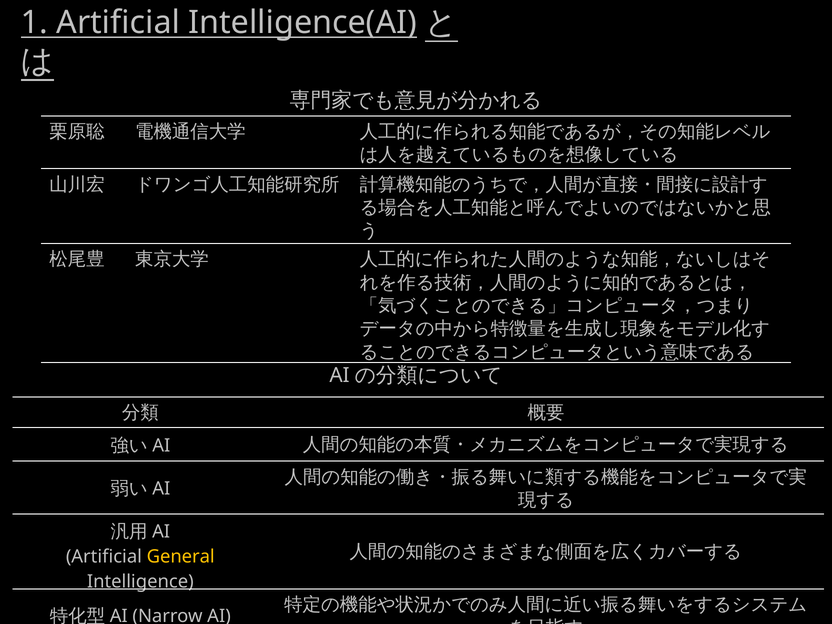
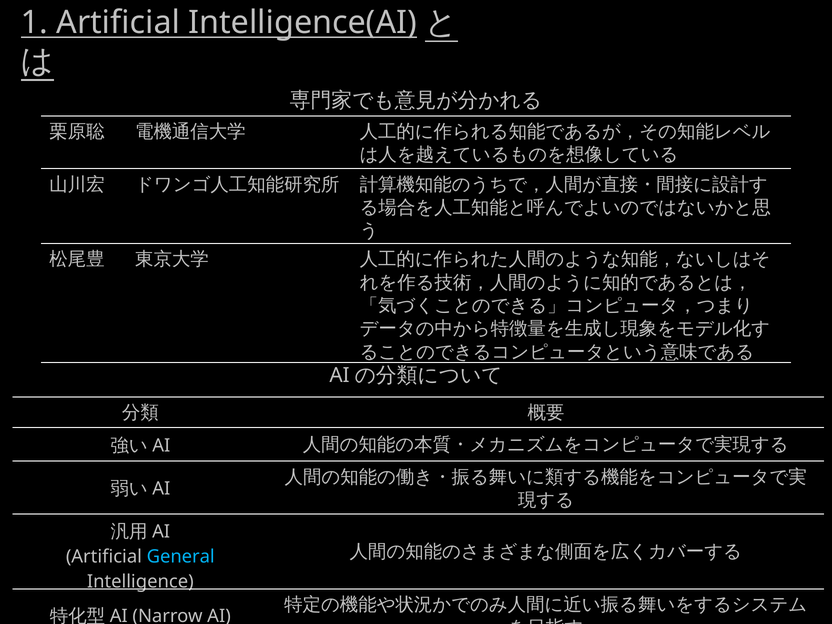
General colour: yellow -> light blue
